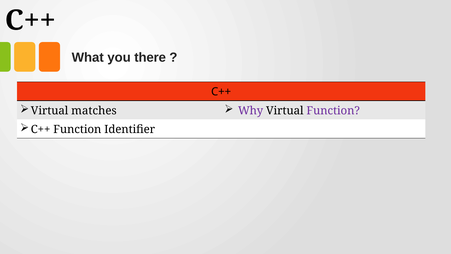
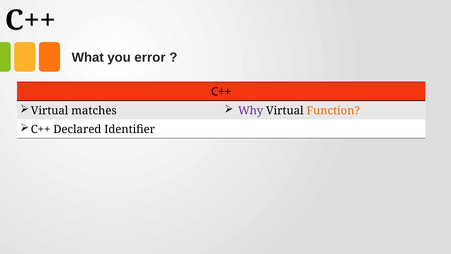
there: there -> error
Function at (333, 111) colour: purple -> orange
C++ Function: Function -> Declared
